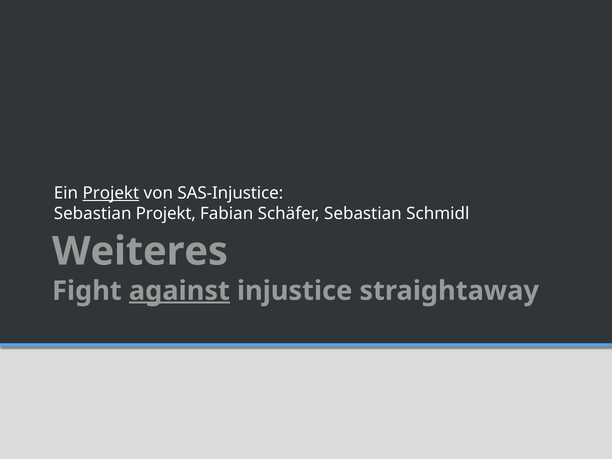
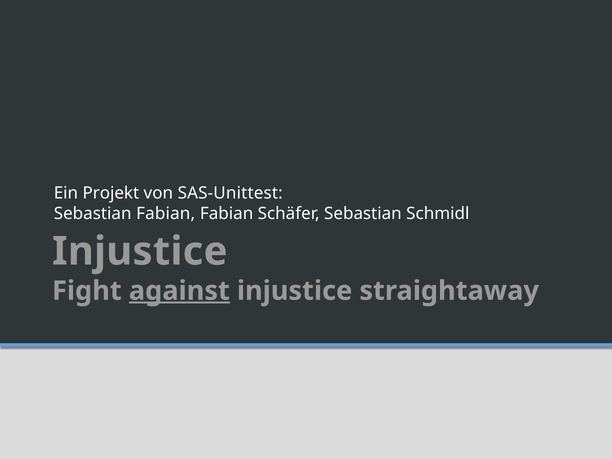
Projekt at (111, 193) underline: present -> none
SAS-Injustice: SAS-Injustice -> SAS-Unittest
Sebastian Projekt: Projekt -> Fabian
Weiteres at (140, 251): Weiteres -> Injustice
